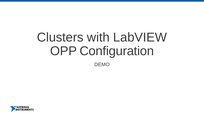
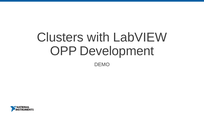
Configuration: Configuration -> Development
